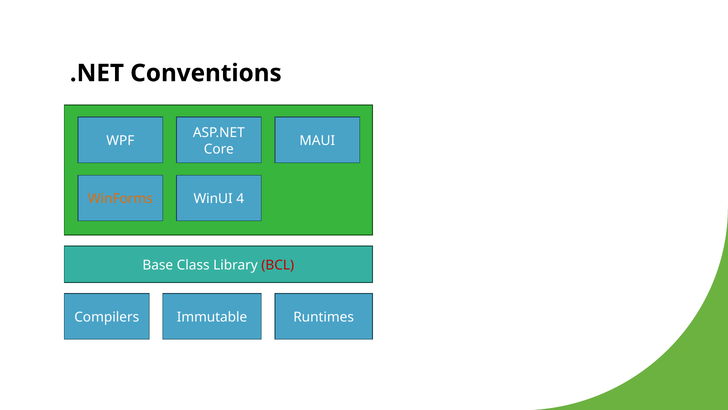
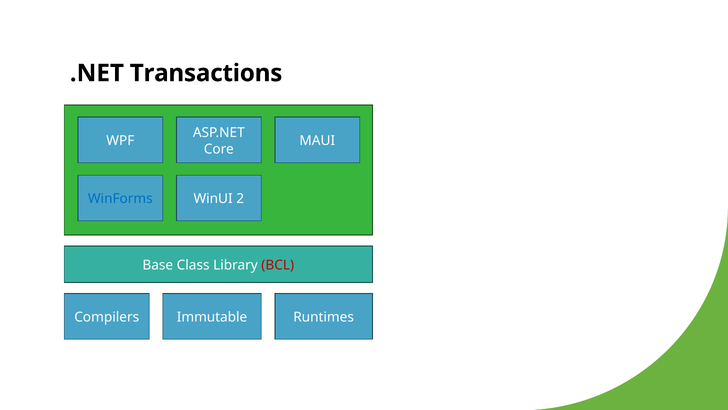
Conventions: Conventions -> Transactions
WinForms colour: orange -> blue
4: 4 -> 2
